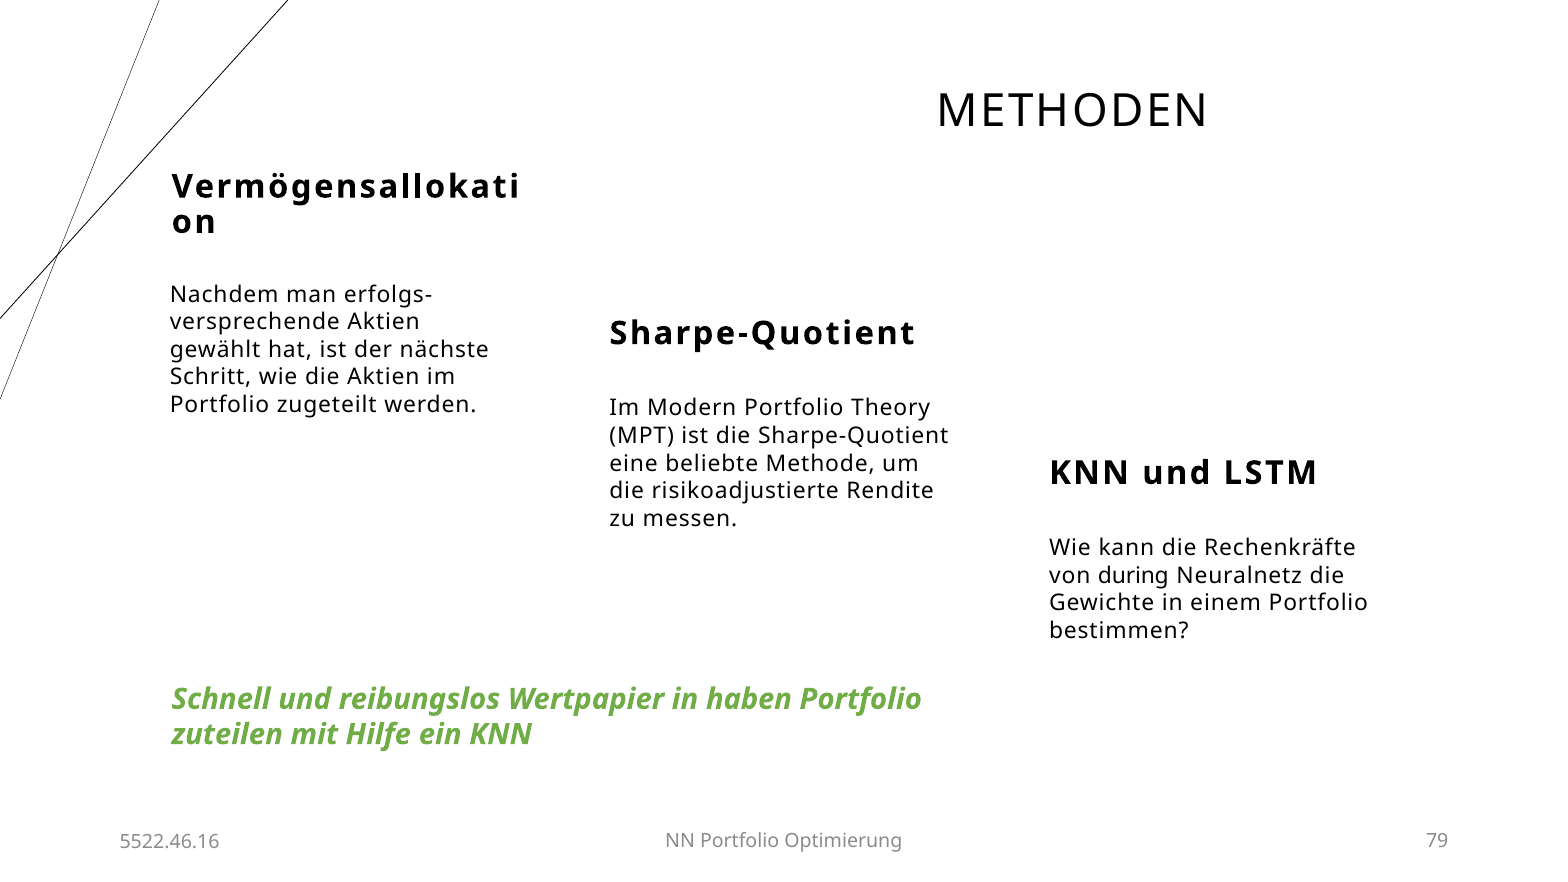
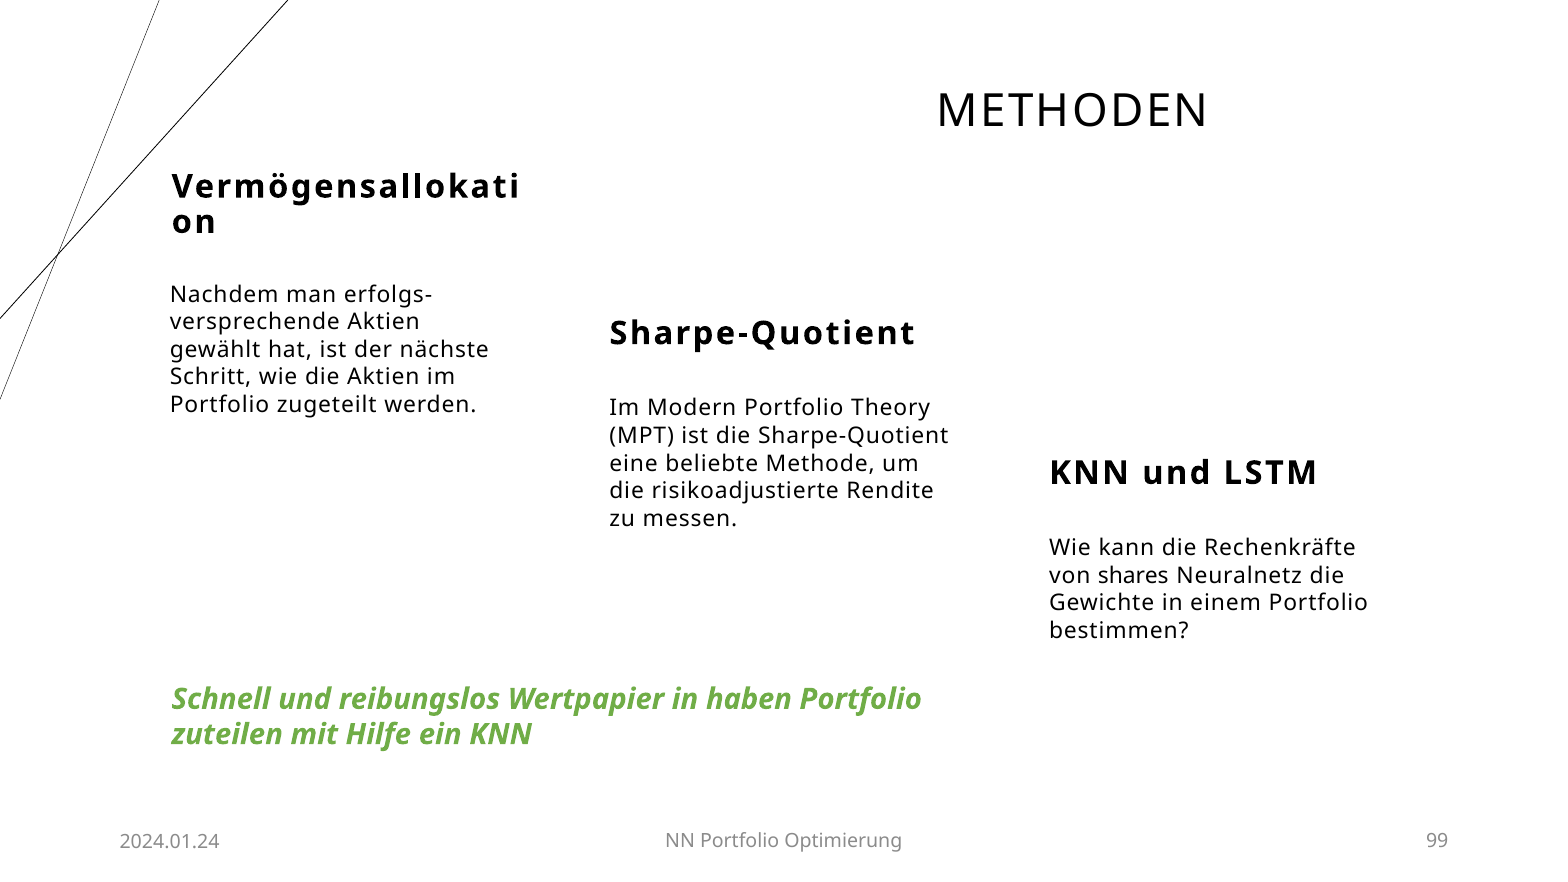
during: during -> shares
79: 79 -> 99
5522.46.16: 5522.46.16 -> 2024.01.24
